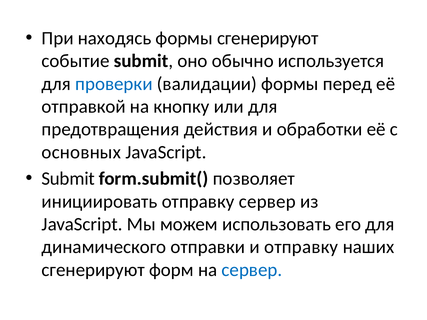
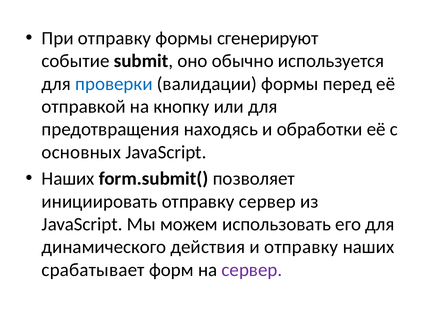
При находясь: находясь -> отправку
действия: действия -> находясь
Submit at (68, 179): Submit -> Наших
отправки: отправки -> действия
сгенерируют at (93, 270): сгенерируют -> срабатывает
сервер at (252, 270) colour: blue -> purple
